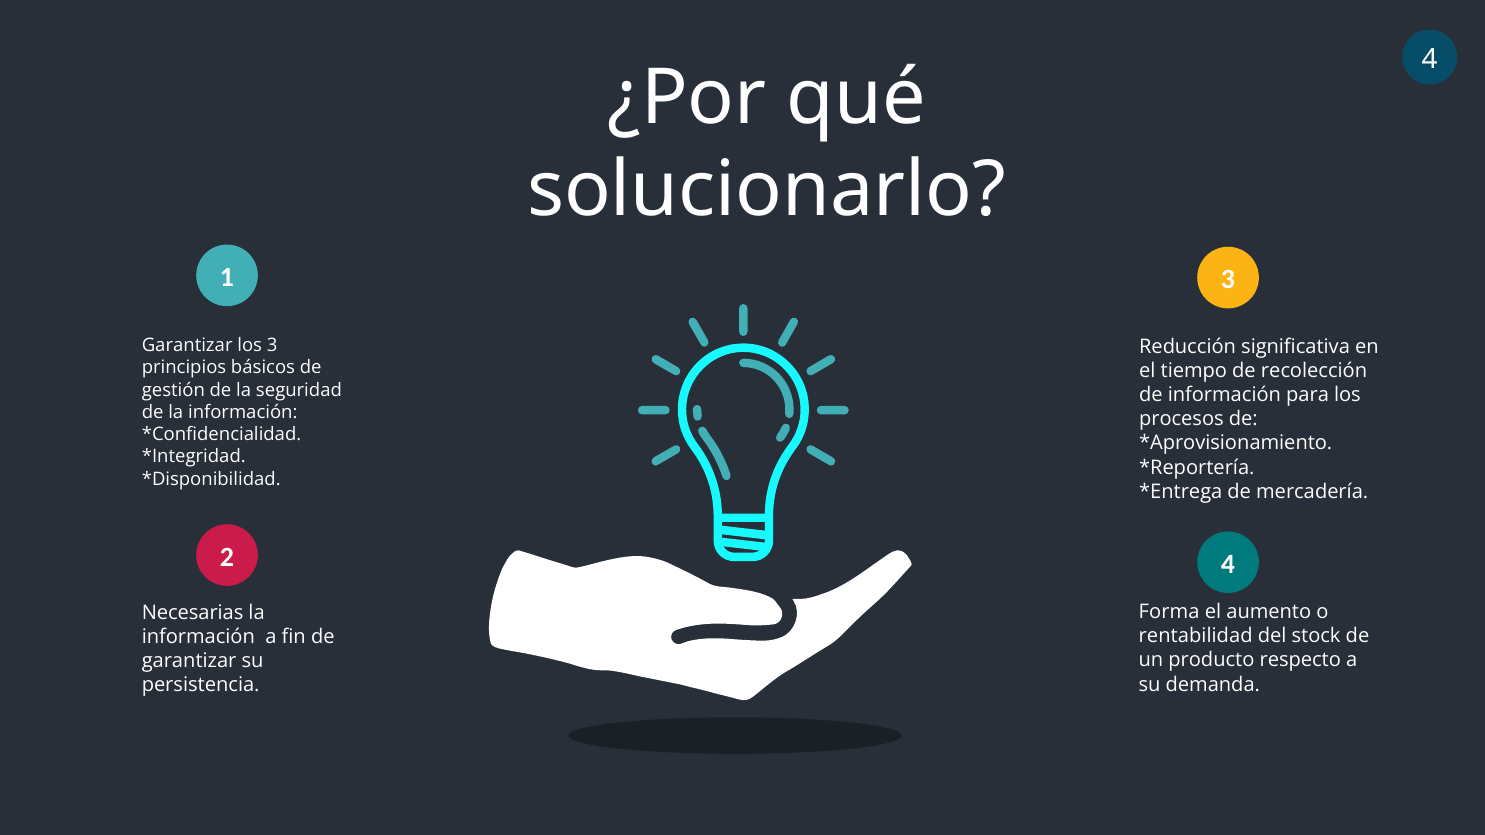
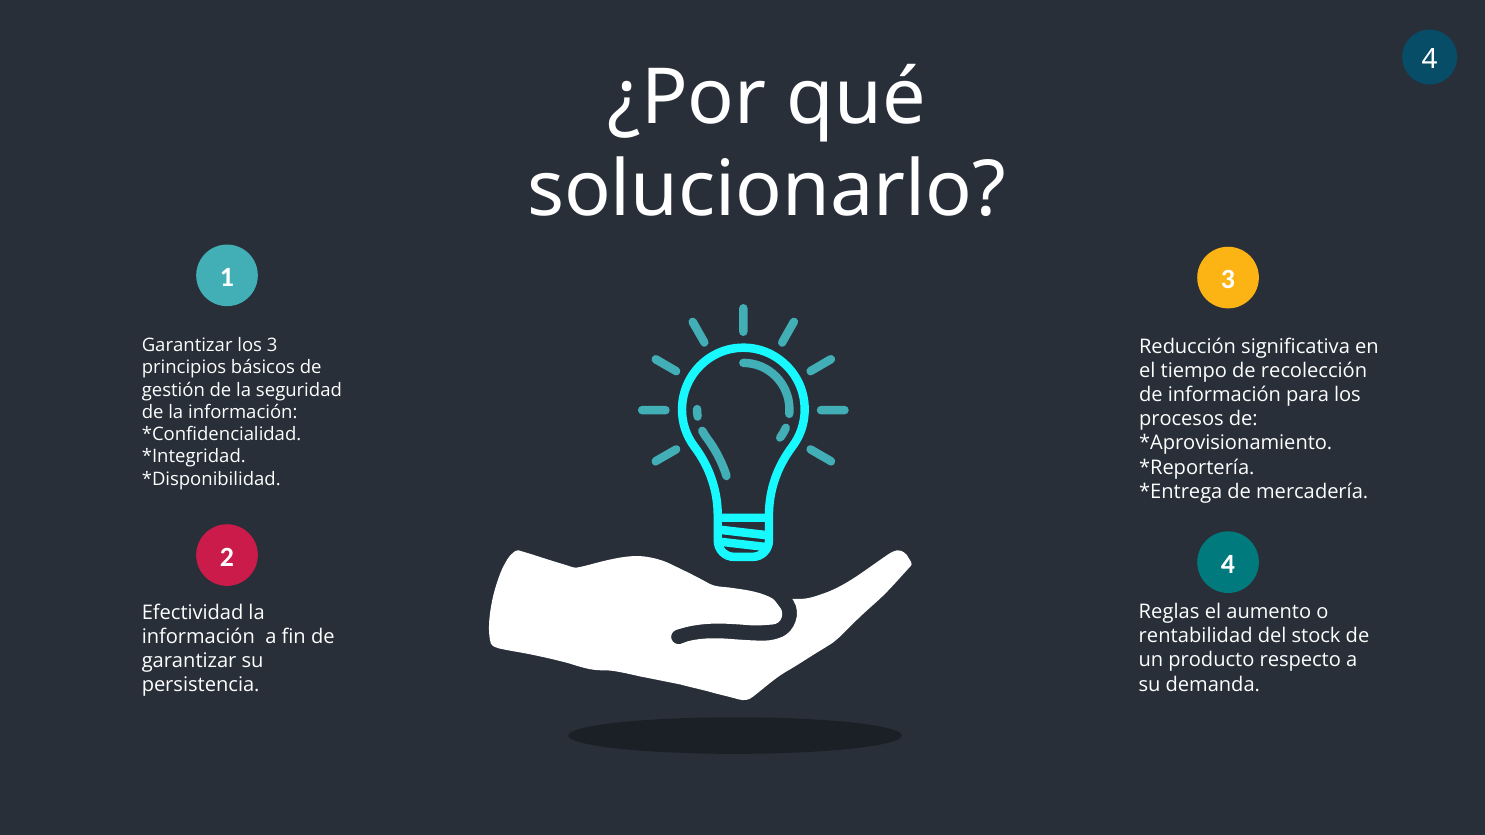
Forma: Forma -> Reglas
Necesarias: Necesarias -> Efectividad
